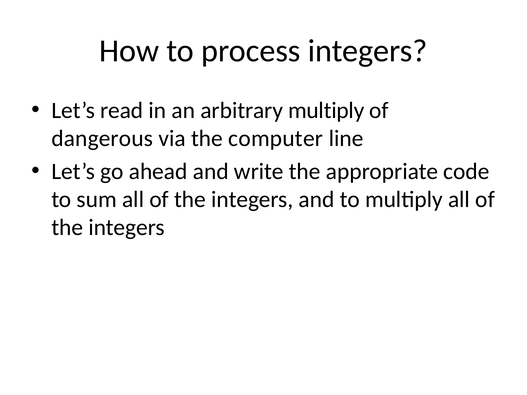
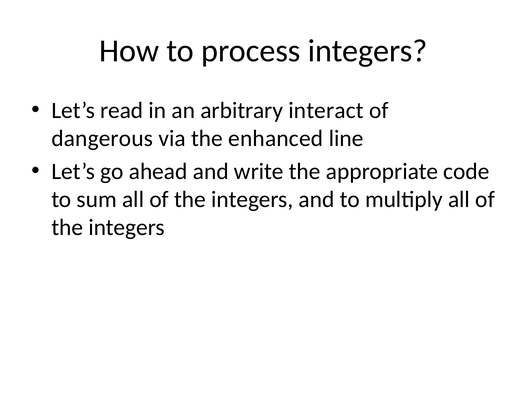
arbitrary multiply: multiply -> interact
computer: computer -> enhanced
